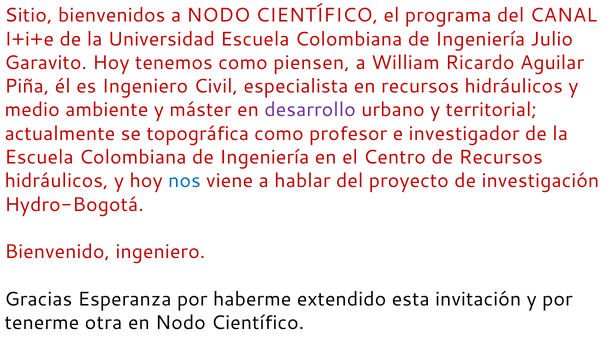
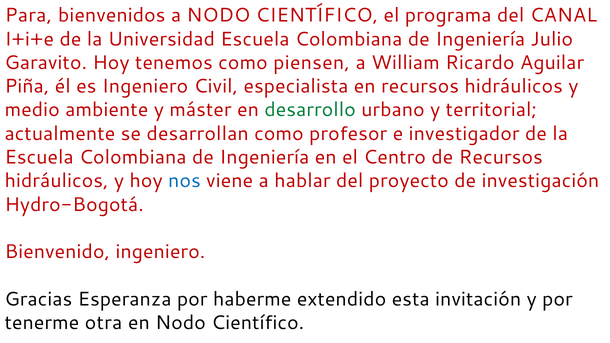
Sitio: Sitio -> Para
desarrollo colour: purple -> green
topográfica: topográfica -> desarrollan
